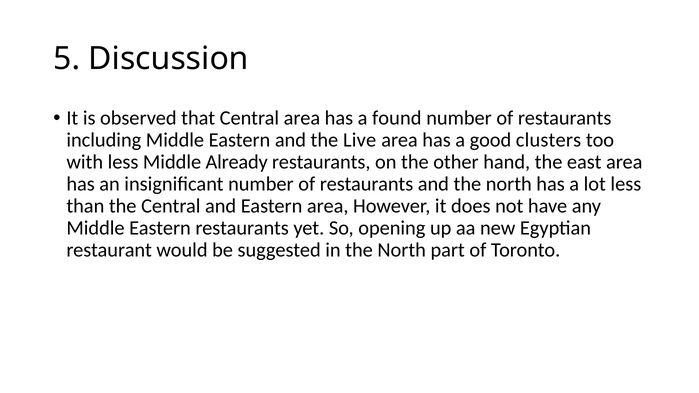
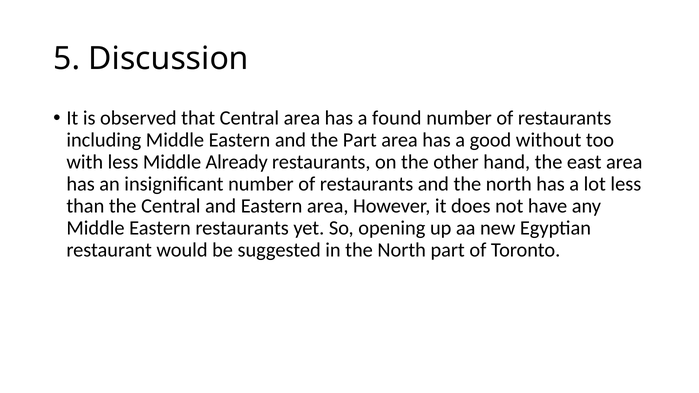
the Live: Live -> Part
clusters: clusters -> without
